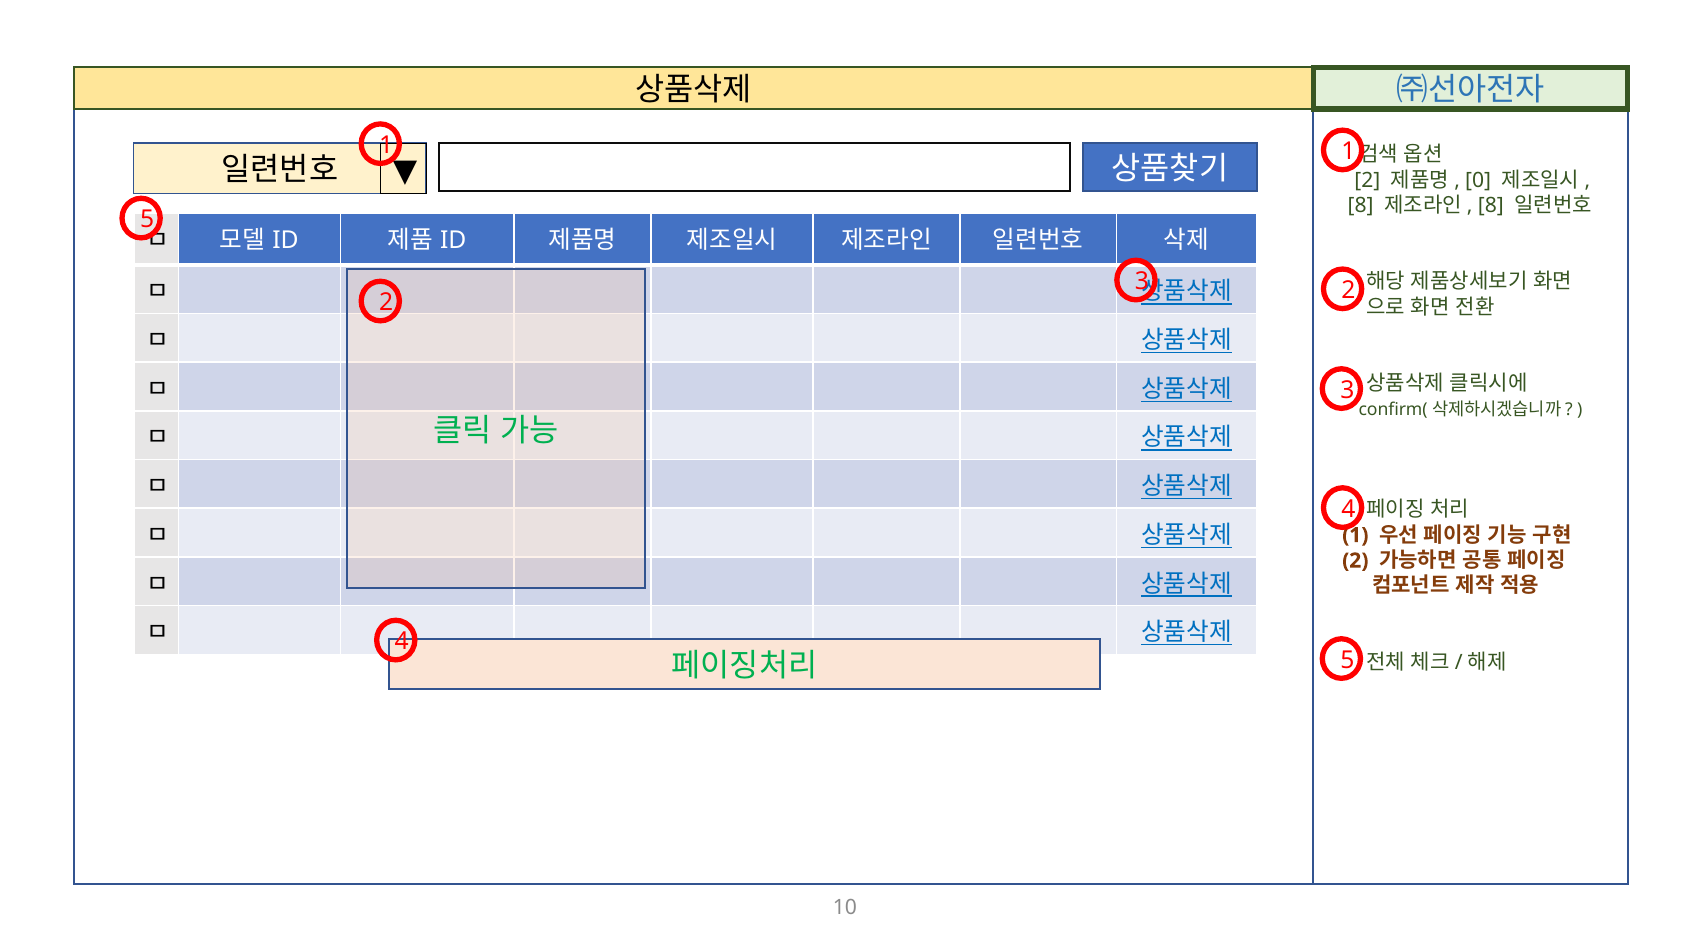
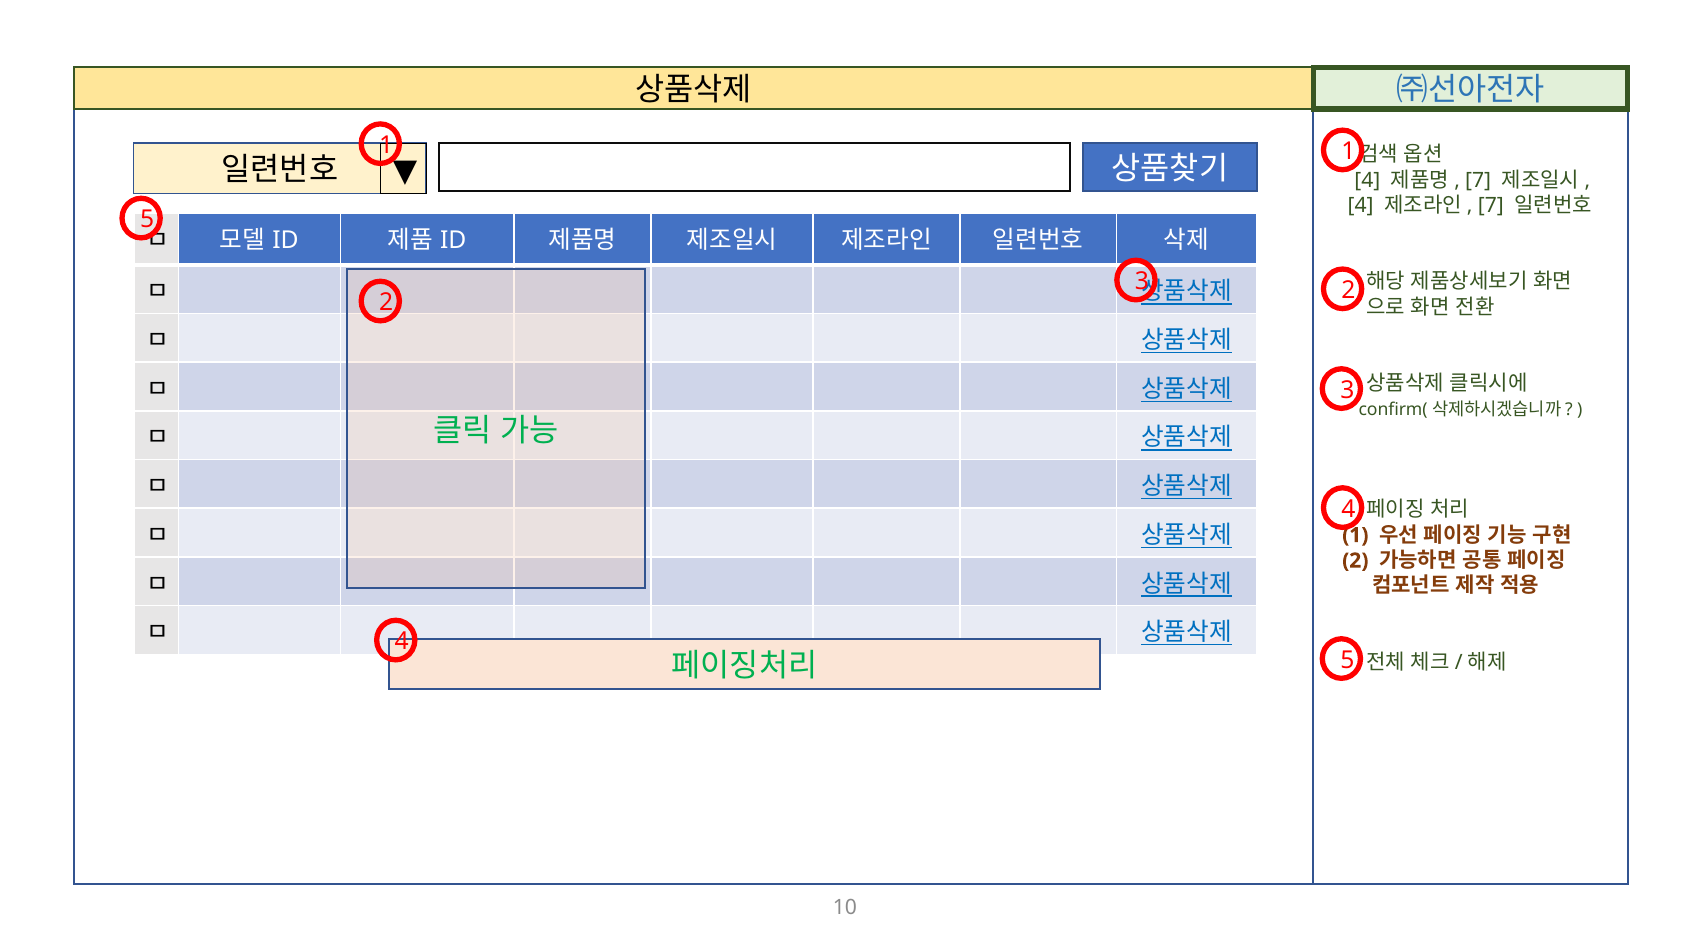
2 at (1367, 180): 2 -> 4
0 at (1478, 180): 0 -> 7
8 at (1361, 206): 8 -> 4
8 at (1491, 206): 8 -> 7
